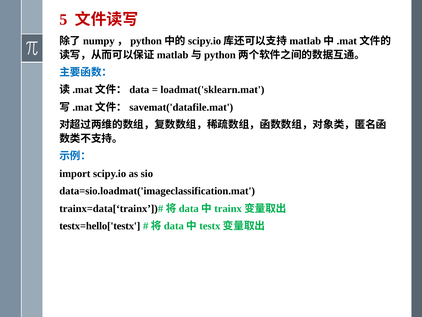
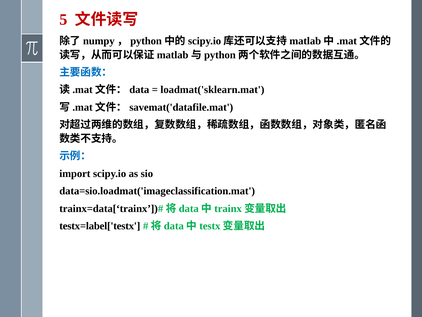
testx=hello['testx: testx=hello['testx -> testx=label['testx
